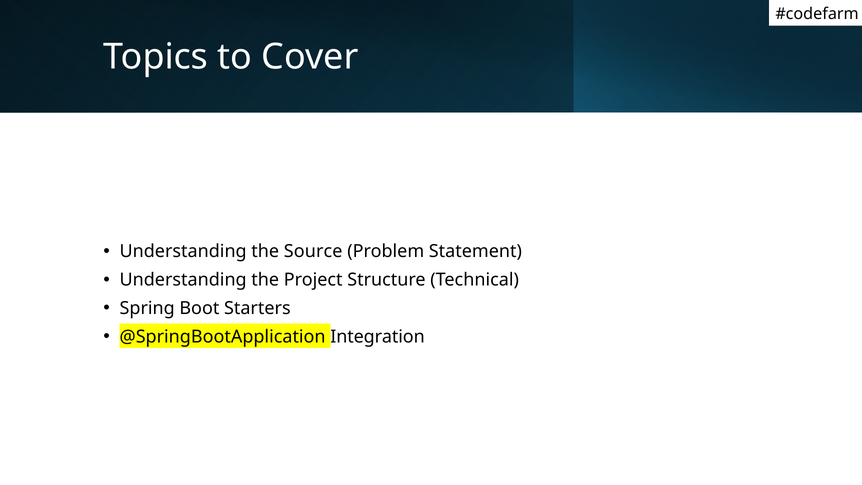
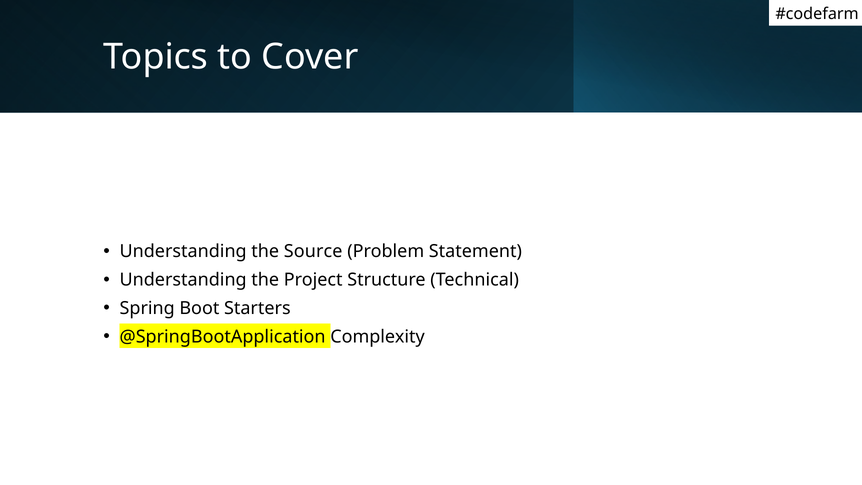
Integration: Integration -> Complexity
